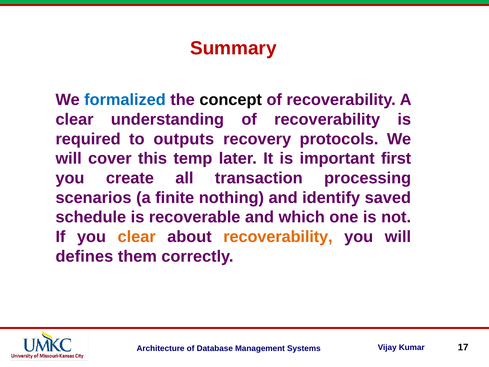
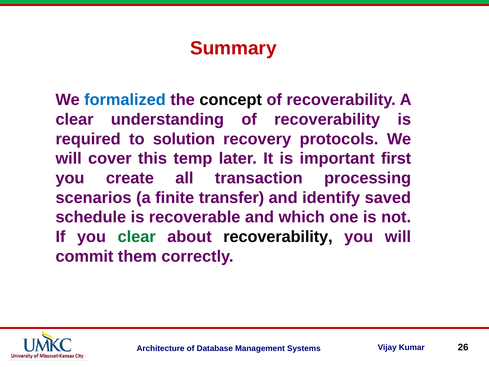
outputs: outputs -> solution
nothing: nothing -> transfer
clear at (137, 237) colour: orange -> green
recoverability at (278, 237) colour: orange -> black
defines: defines -> commit
17: 17 -> 26
